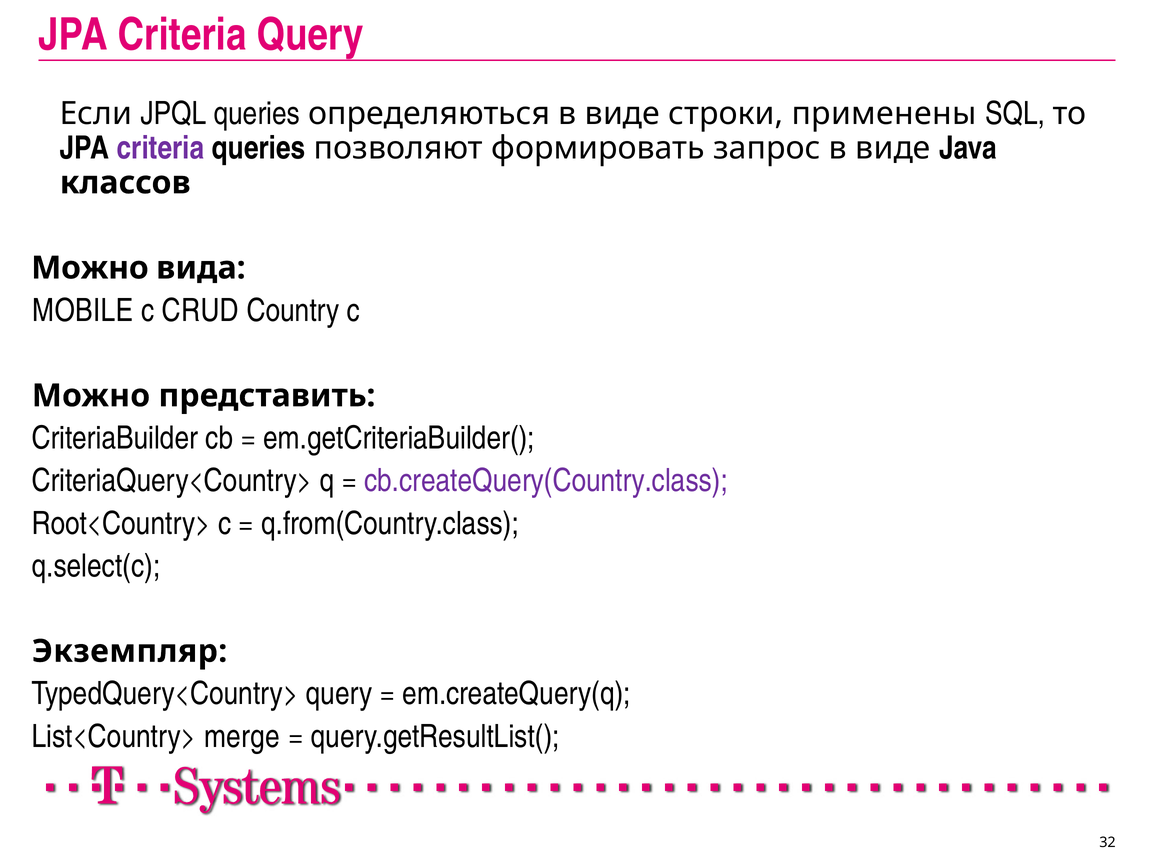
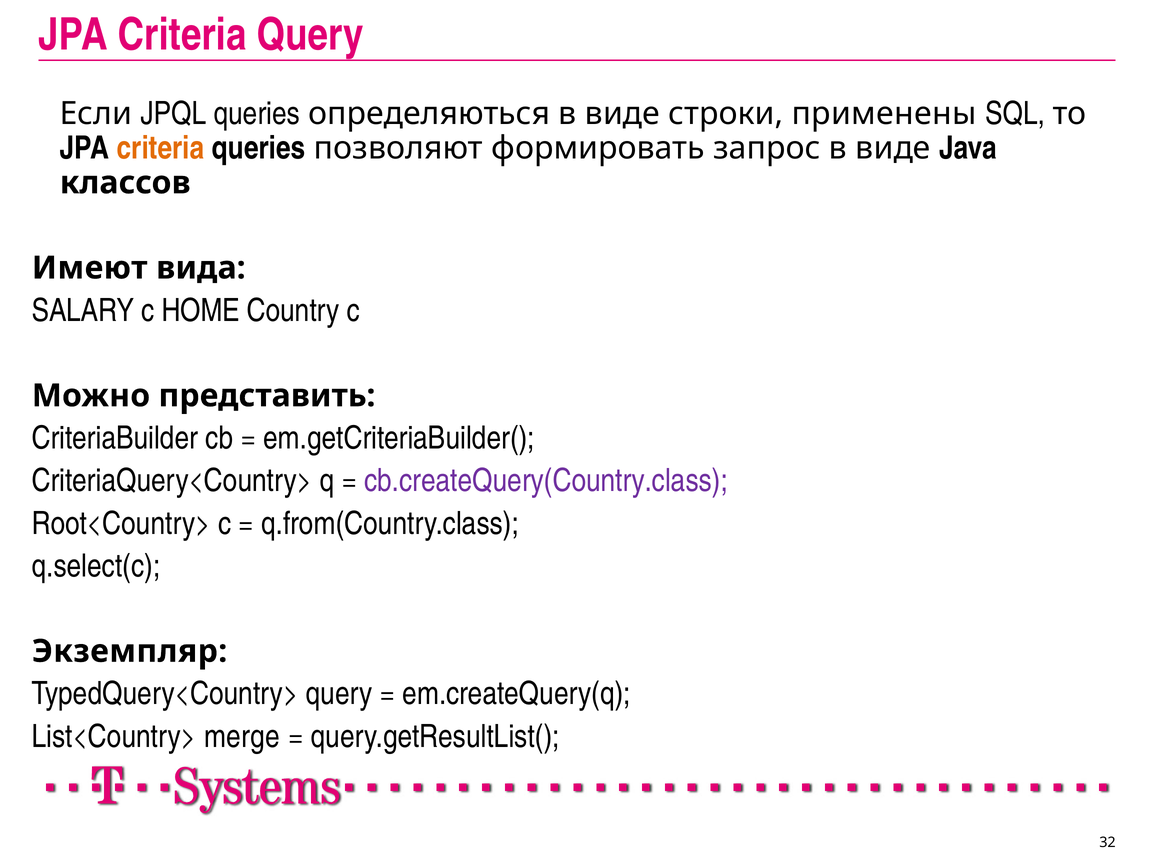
criteria at (161, 148) colour: purple -> orange
Можно at (90, 268): Можно -> Имеют
MOBILE: MOBILE -> SALARY
CRUD: CRUD -> HOME
